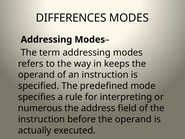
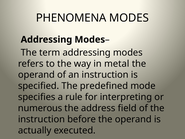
DIFFERENCES: DIFFERENCES -> PHENOMENA
keeps: keeps -> metal
